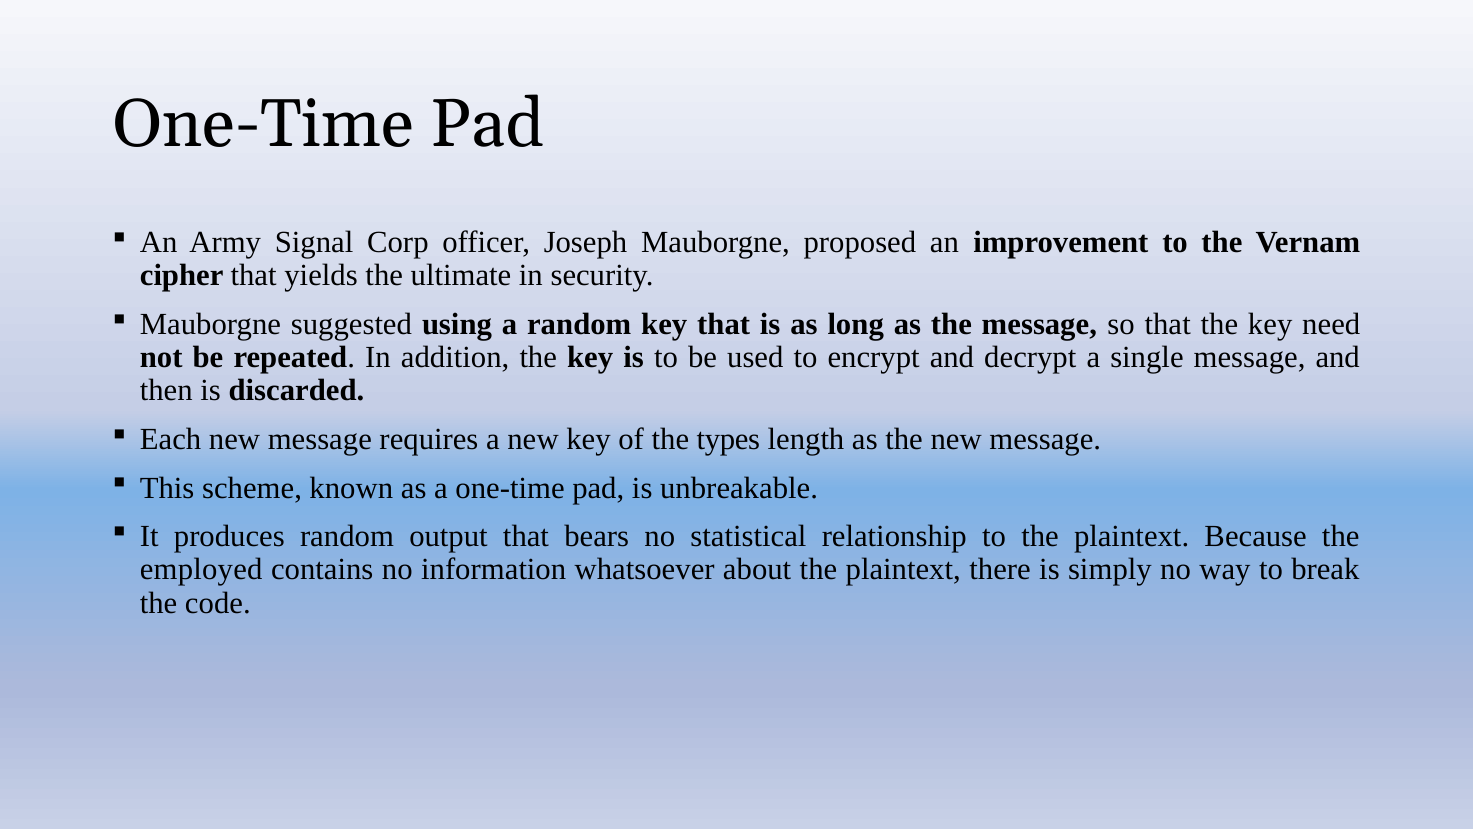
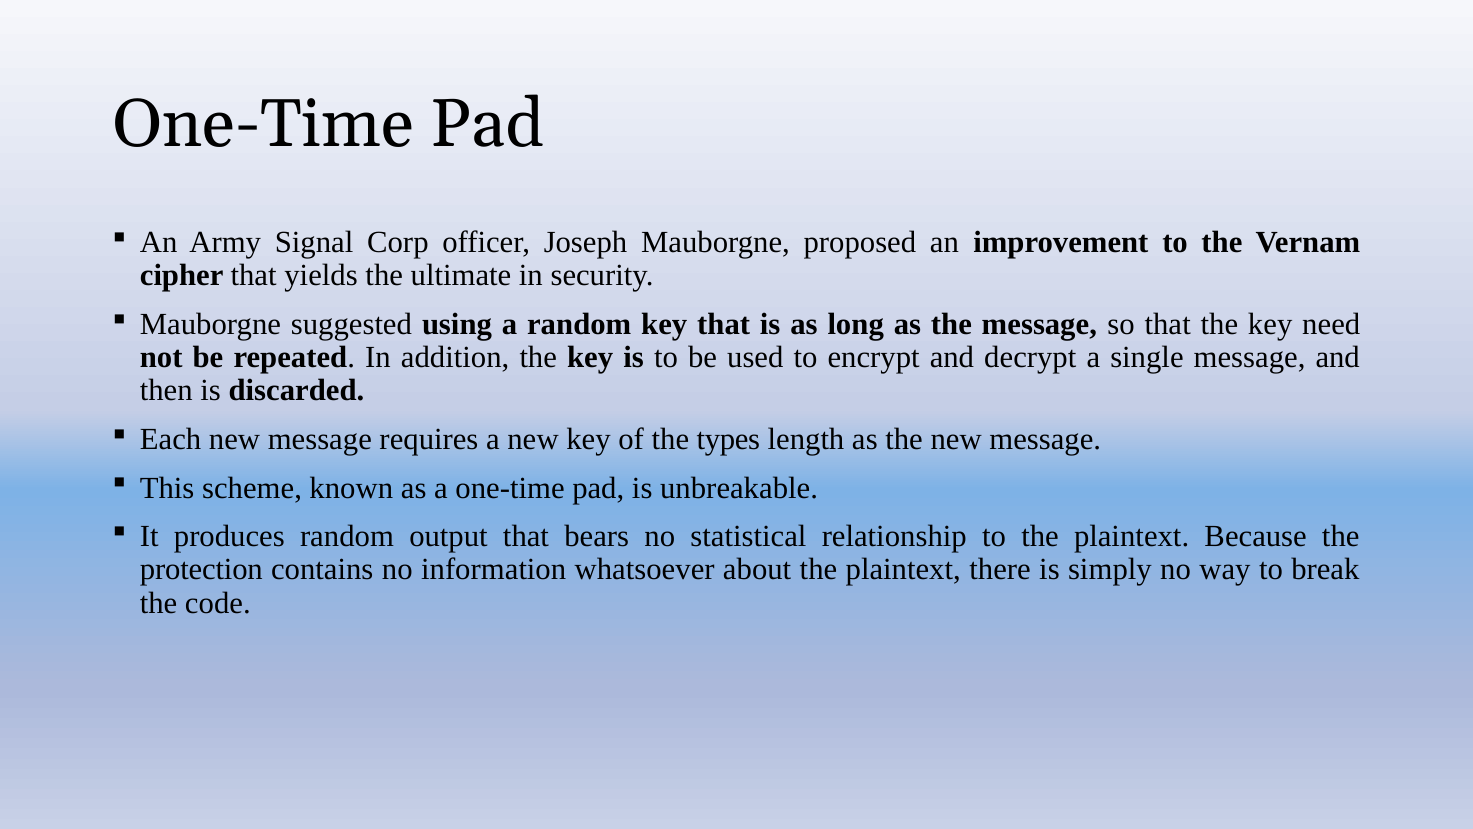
employed: employed -> protection
